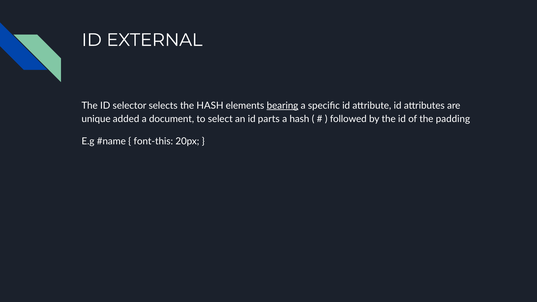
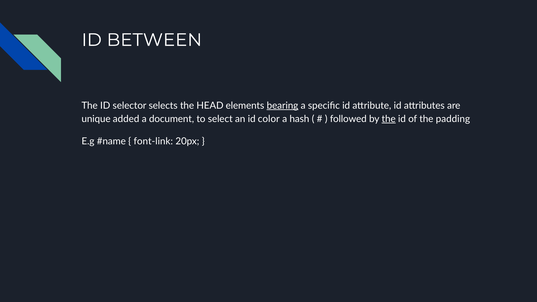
EXTERNAL: EXTERNAL -> BETWEEN
the HASH: HASH -> HEAD
parts: parts -> color
the at (389, 119) underline: none -> present
font-this: font-this -> font-link
